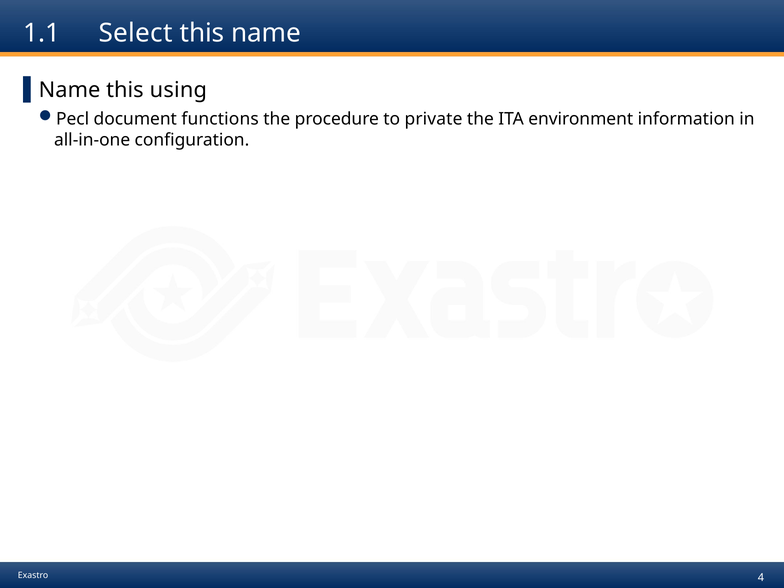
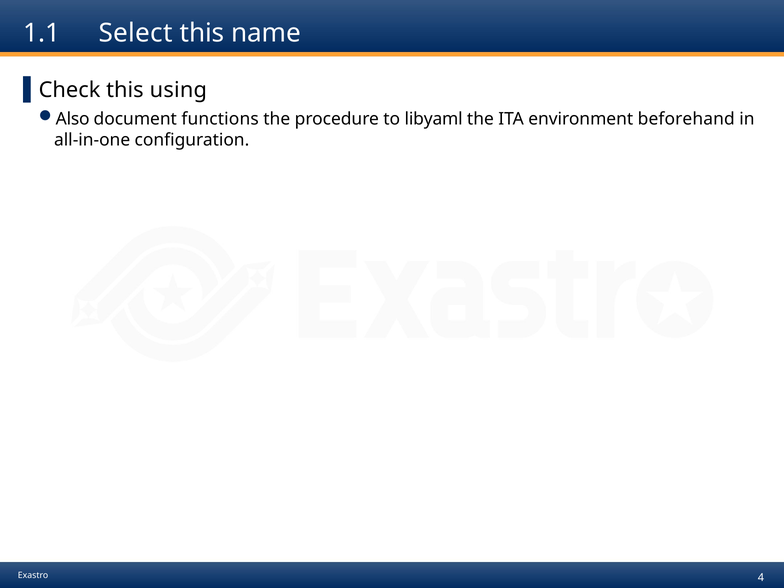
Name at (70, 90): Name -> Check
Pecl: Pecl -> Also
private: private -> libyaml
information: information -> beforehand
